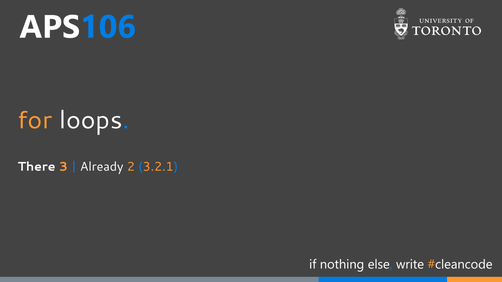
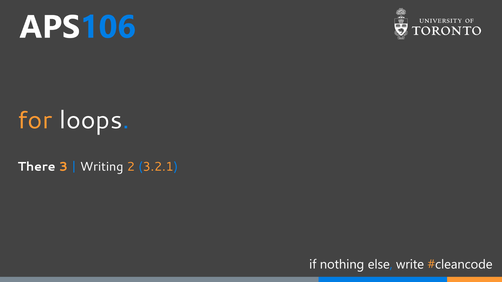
Already: Already -> Writing
